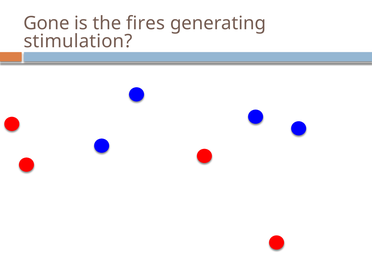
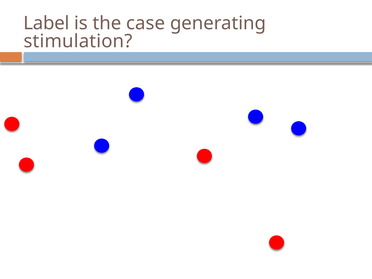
Gone: Gone -> Label
fires: fires -> case
